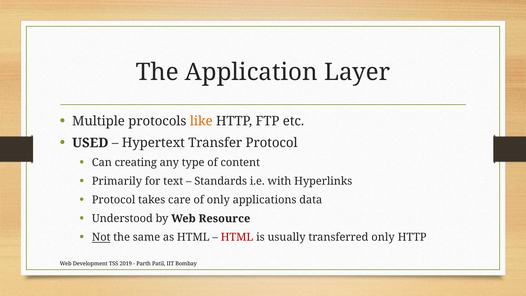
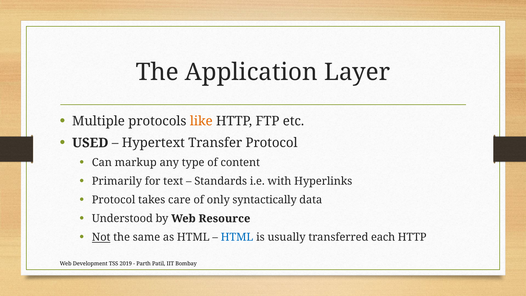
creating: creating -> markup
applications: applications -> syntactically
HTML at (237, 237) colour: red -> blue
transferred only: only -> each
